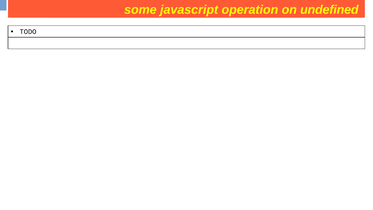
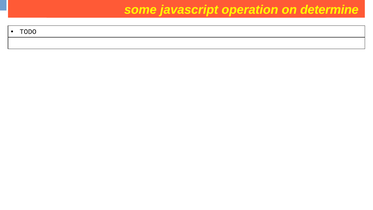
undefined: undefined -> determine
